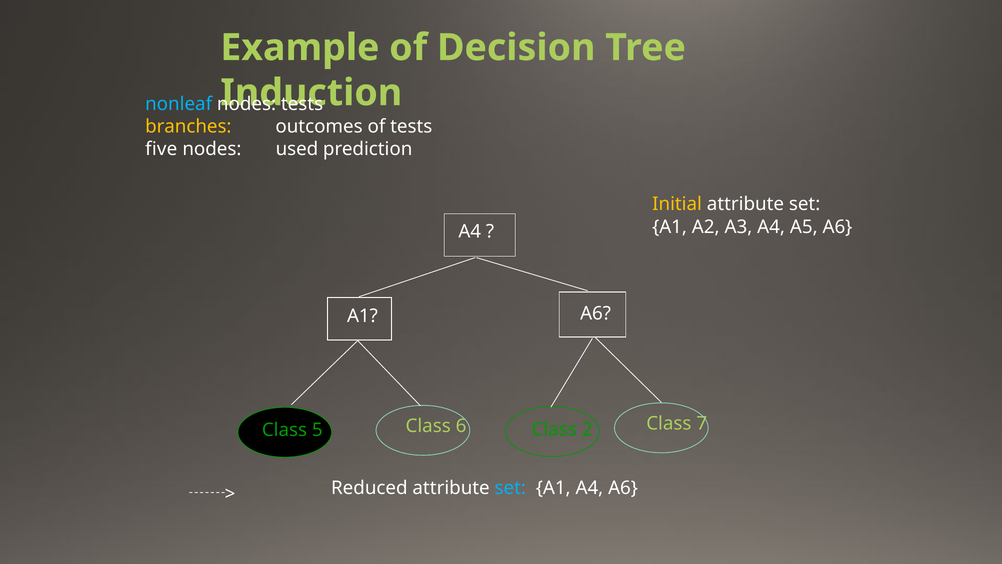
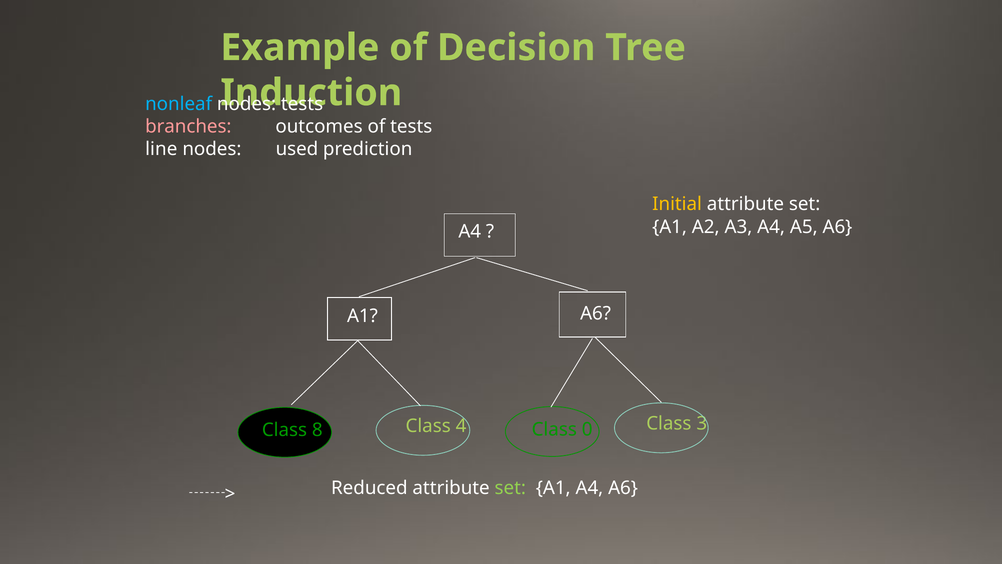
branches colour: yellow -> pink
five: five -> line
5: 5 -> 8
6: 6 -> 4
2: 2 -> 0
7: 7 -> 3
set at (510, 488) colour: light blue -> light green
